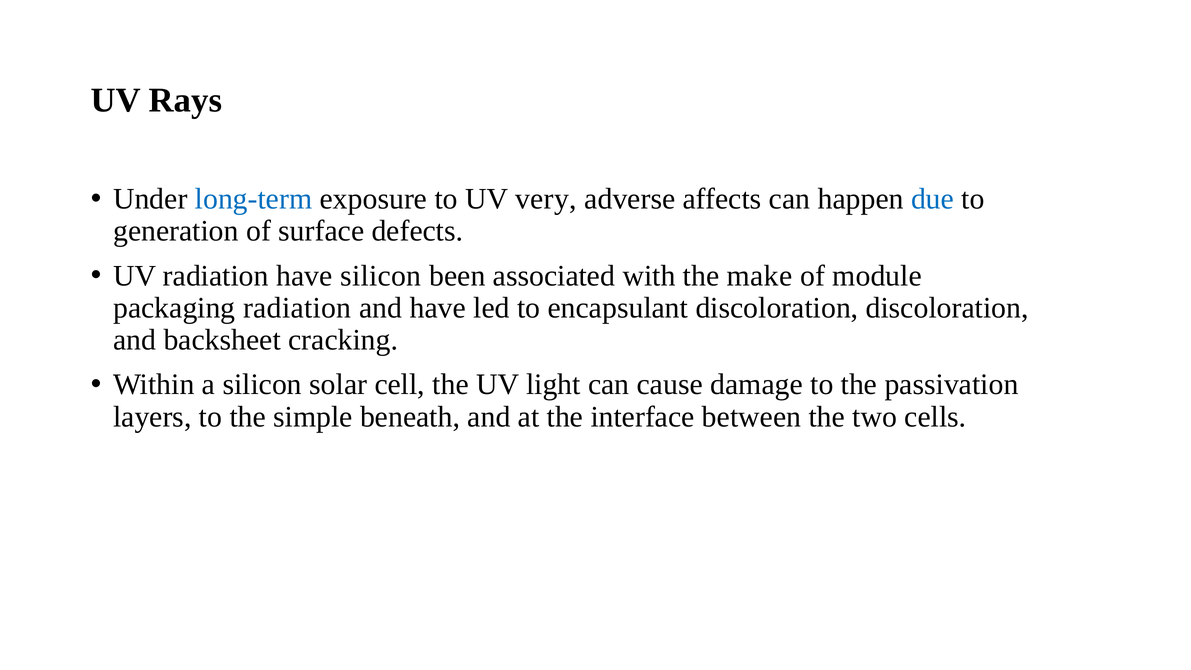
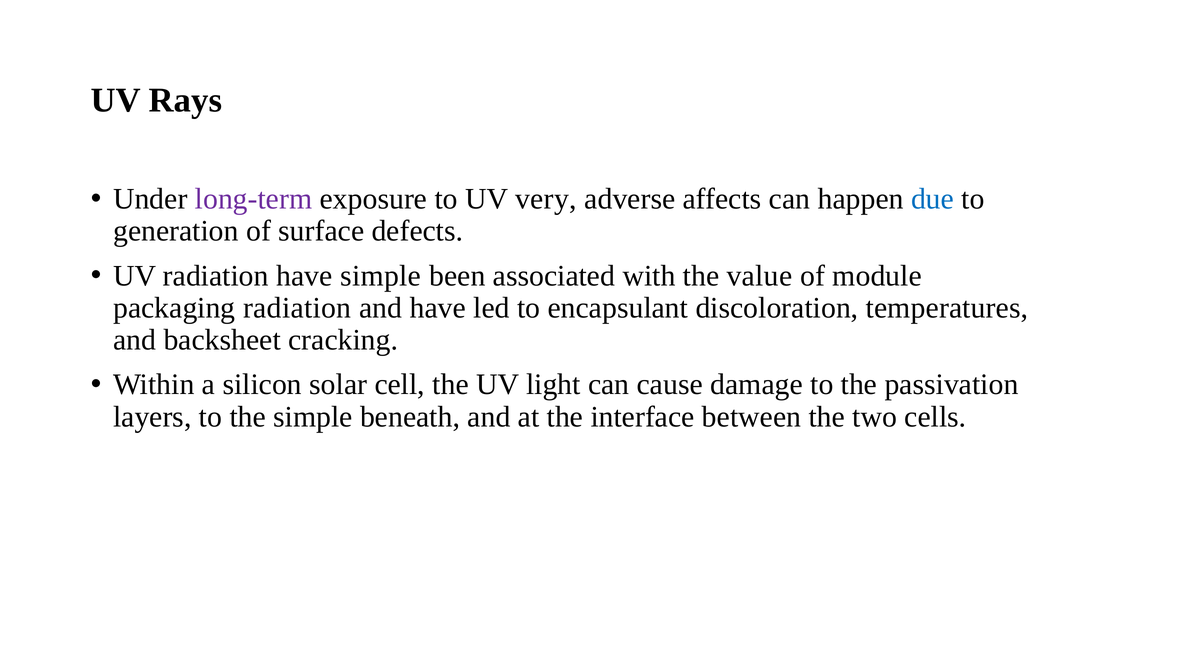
long-term colour: blue -> purple
have silicon: silicon -> simple
make: make -> value
discoloration discoloration: discoloration -> temperatures
